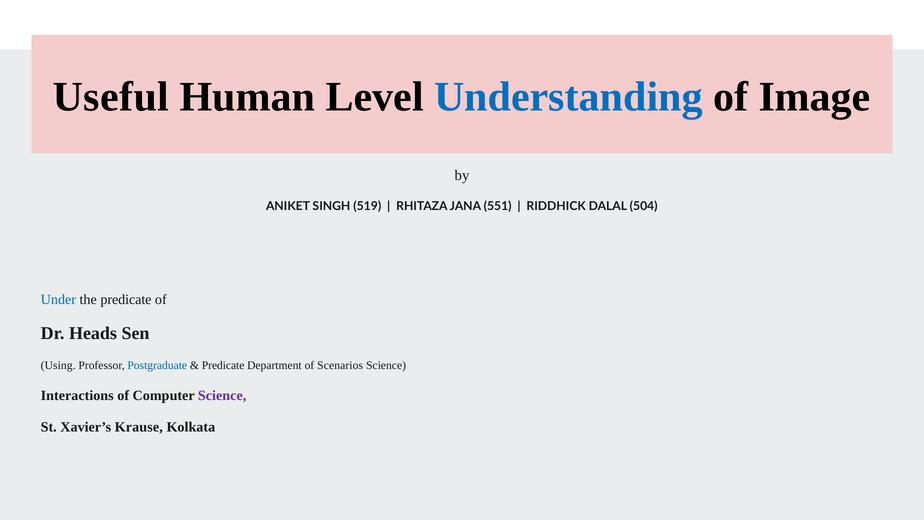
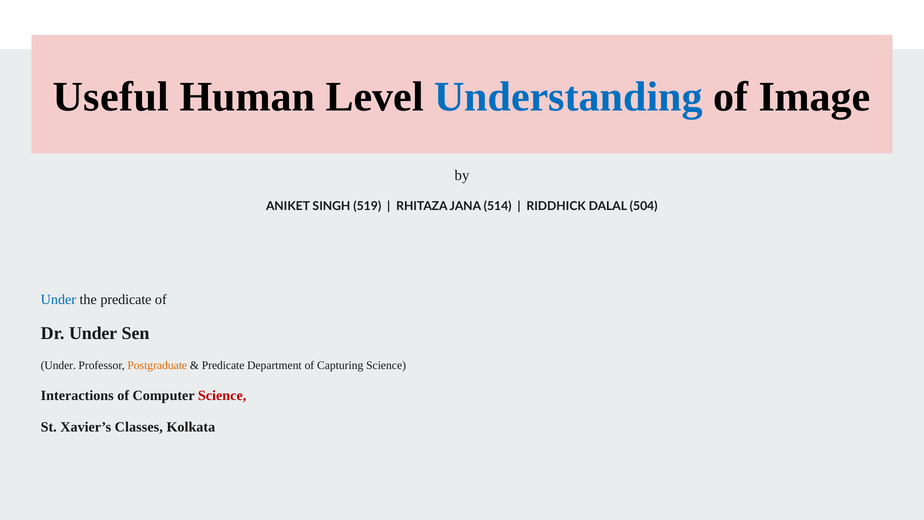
551: 551 -> 514
Dr Heads: Heads -> Under
Using at (58, 365): Using -> Under
Postgraduate colour: blue -> orange
Scenarios: Scenarios -> Capturing
Science at (222, 396) colour: purple -> red
Krause: Krause -> Classes
